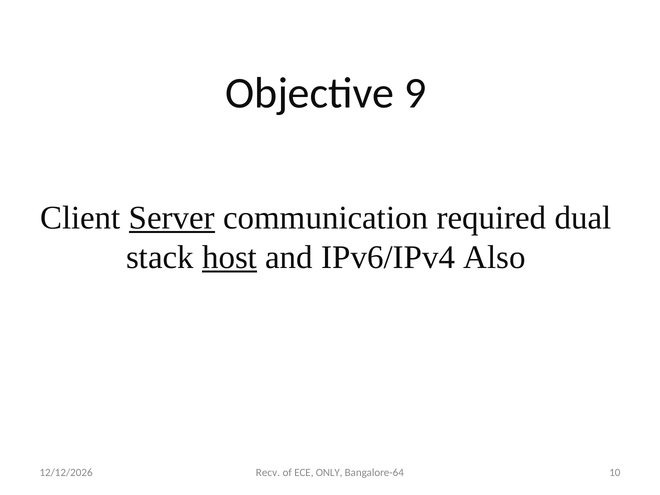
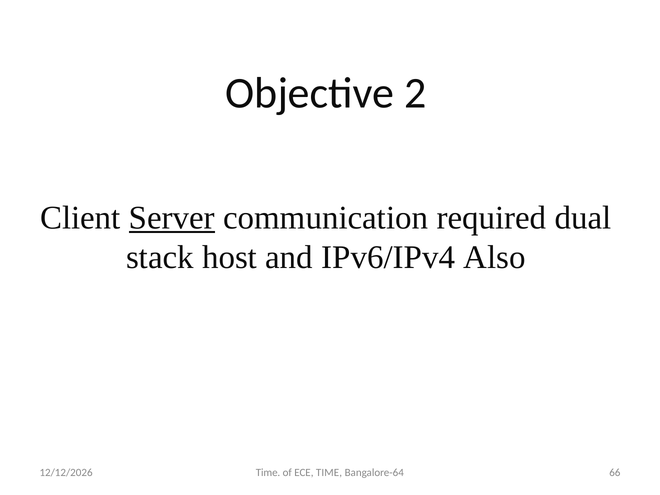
9: 9 -> 2
host underline: present -> none
Recv at (268, 473): Recv -> Time
ECE ONLY: ONLY -> TIME
10: 10 -> 66
